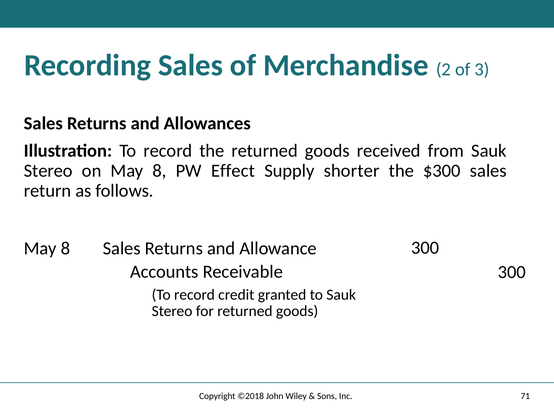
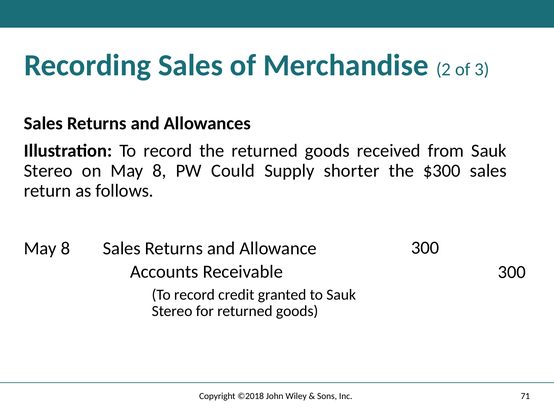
Effect: Effect -> Could
